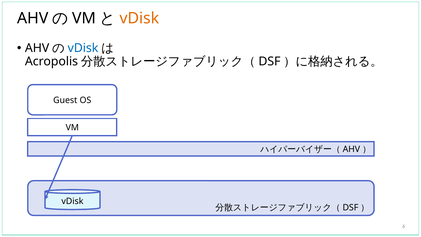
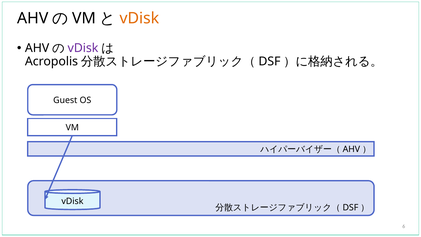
vDisk at (83, 48) colour: blue -> purple
